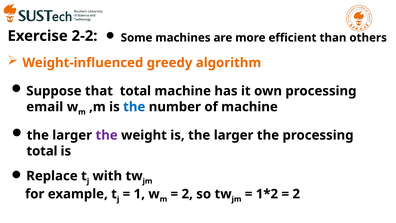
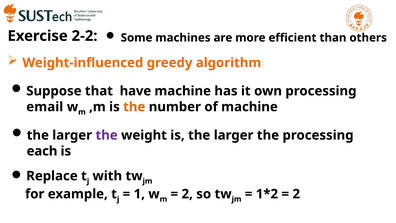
that total: total -> have
the at (134, 107) colour: blue -> orange
total at (42, 151): total -> each
